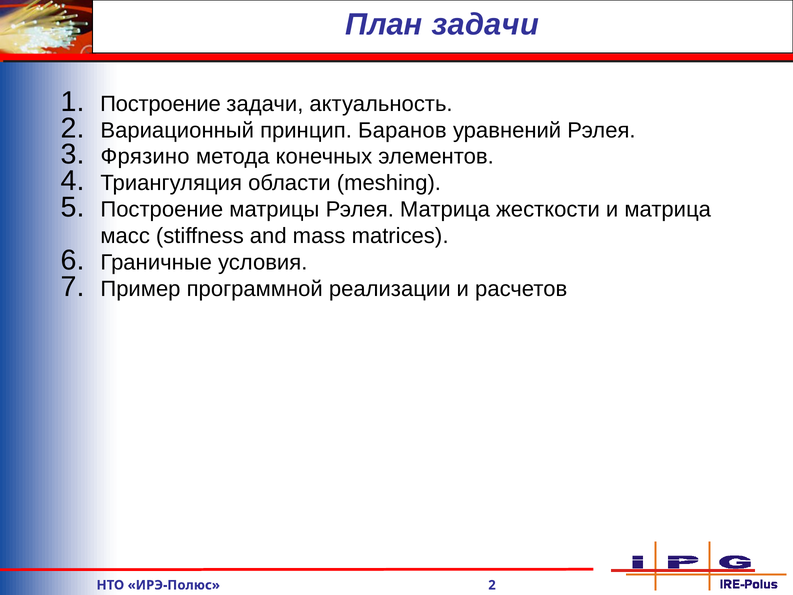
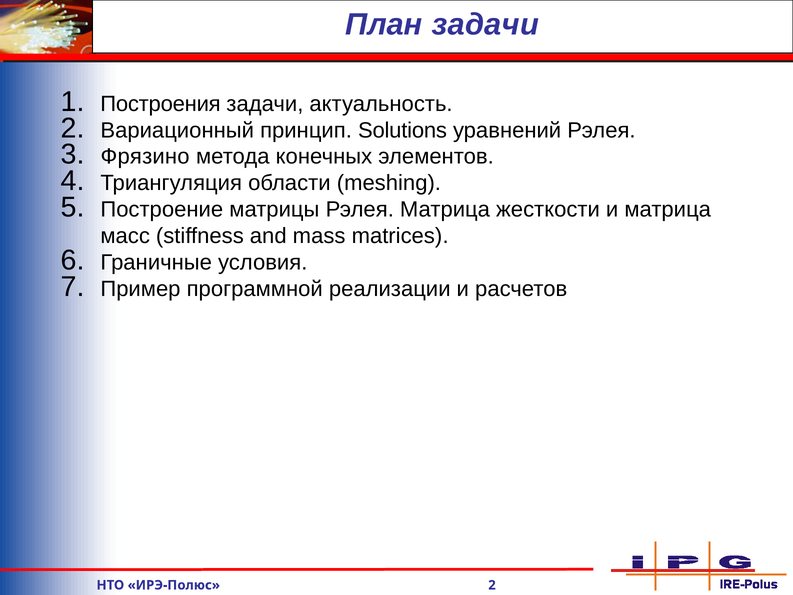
Построение at (160, 104): Построение -> Построения
Баранов: Баранов -> Solutions
